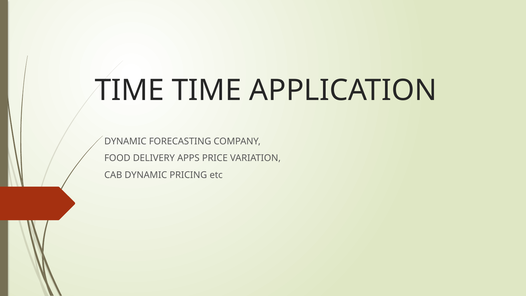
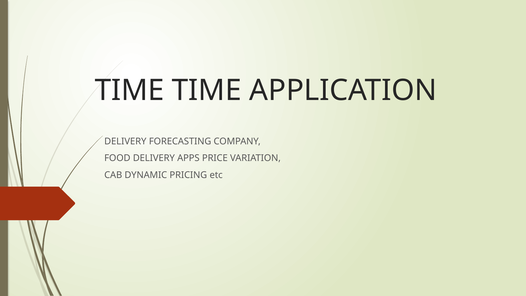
DYNAMIC at (125, 142): DYNAMIC -> DELIVERY
